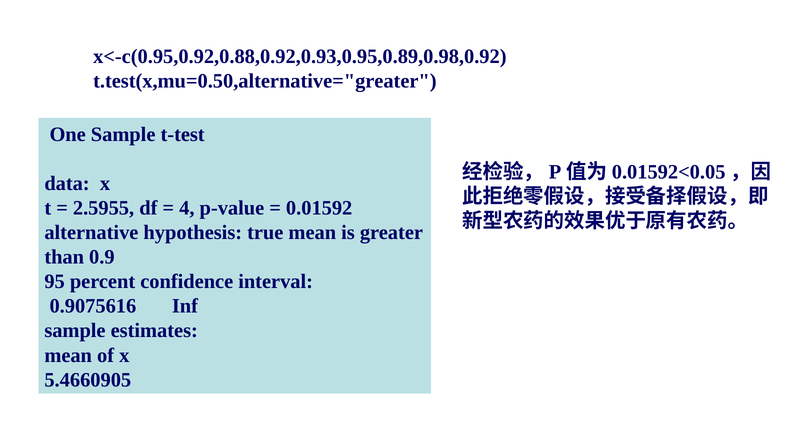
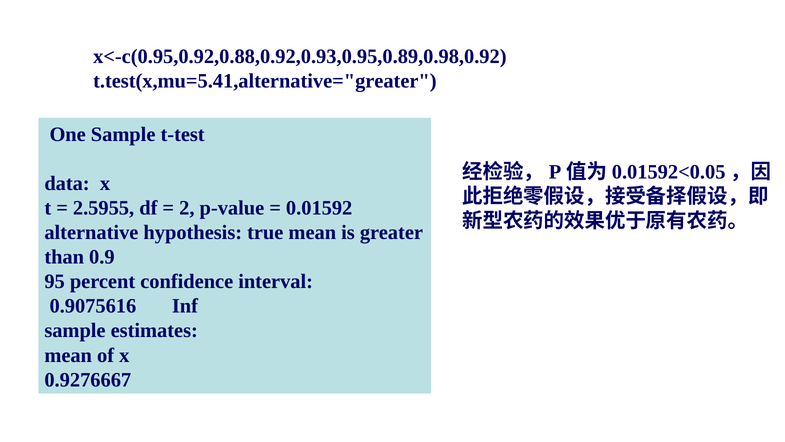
t.test(x,mu=0.50,alternative="greater: t.test(x,mu=0.50,alternative="greater -> t.test(x,mu=5.41,alternative="greater
4: 4 -> 2
5.4660905: 5.4660905 -> 0.9276667
